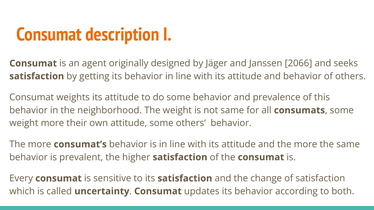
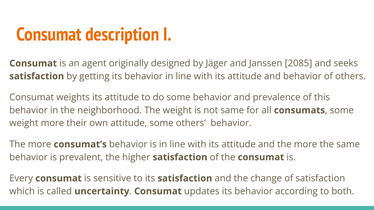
2066: 2066 -> 2085
